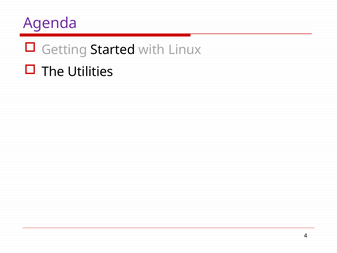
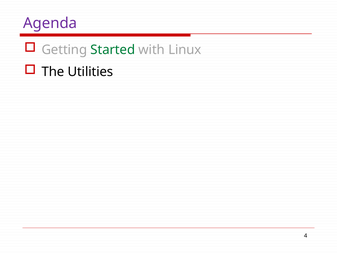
Started colour: black -> green
